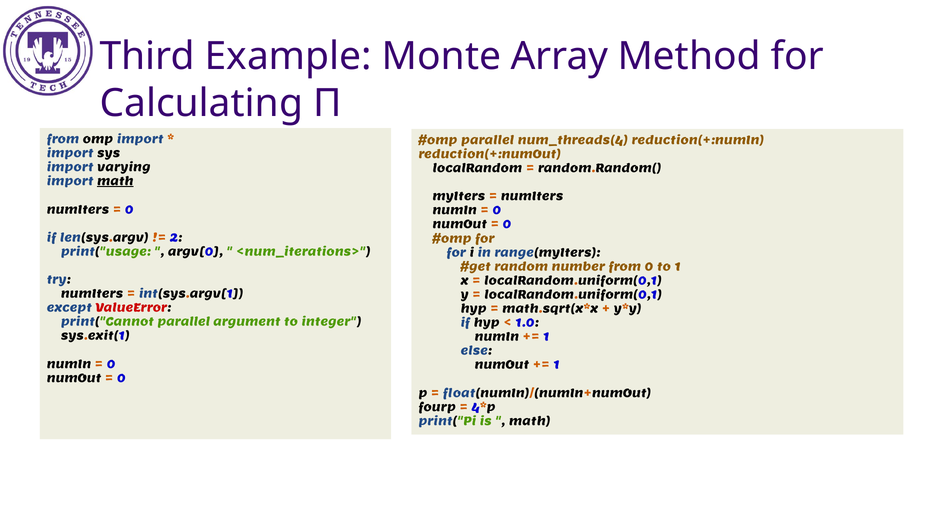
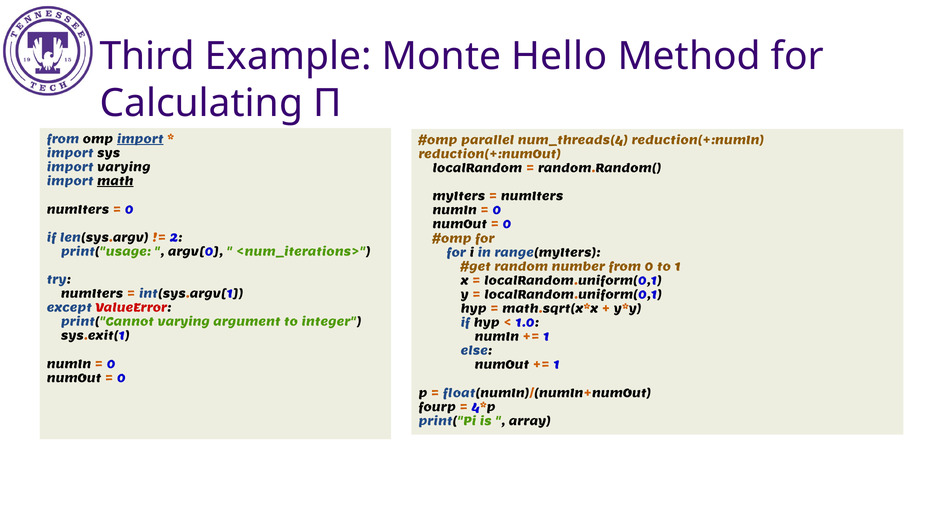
Array: Array -> Hello
import at (140, 139) underline: none -> present
print("Cannot parallel: parallel -> varying
math at (530, 421): math -> array
